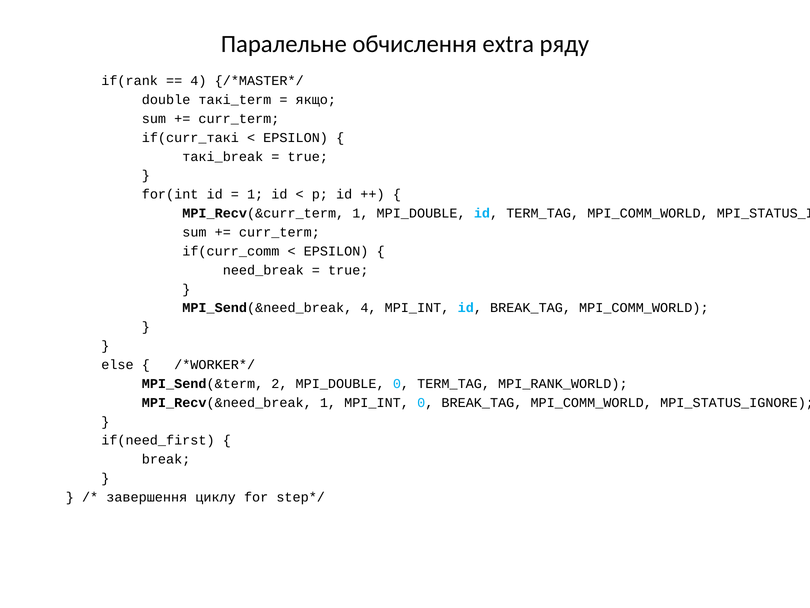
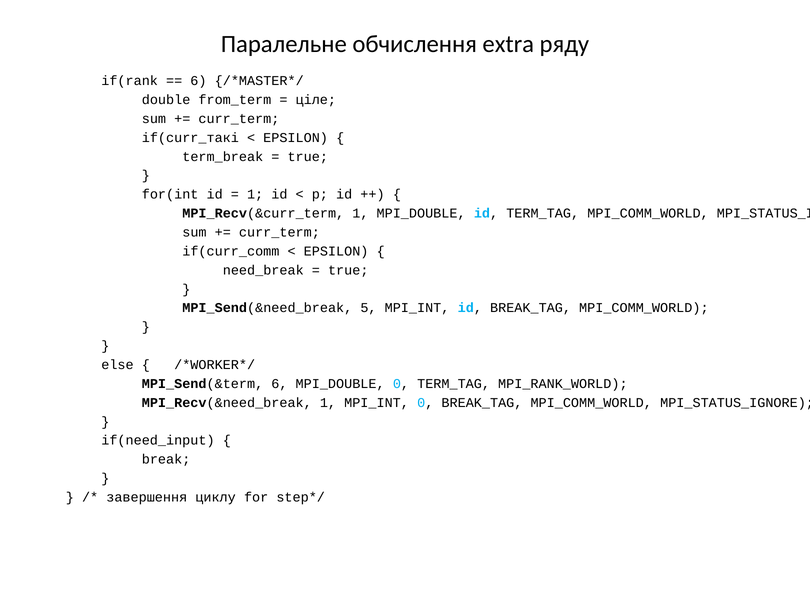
4 at (198, 81): 4 -> 6
такі_term: такі_term -> from_term
якщо: якщо -> ціле
такі_break: такі_break -> term_break
MPI_Send(&need_break 4: 4 -> 5
MPI_Send(&term 2: 2 -> 6
if(need_first: if(need_first -> if(need_input
